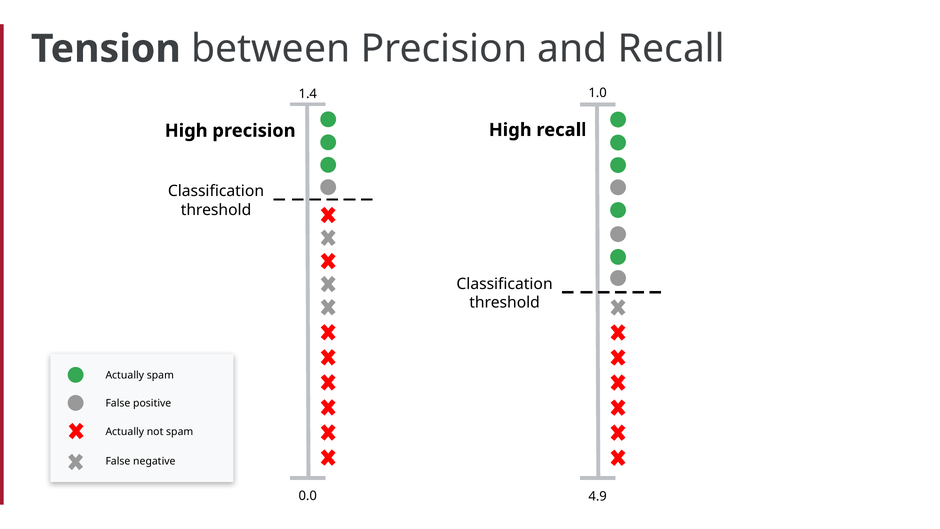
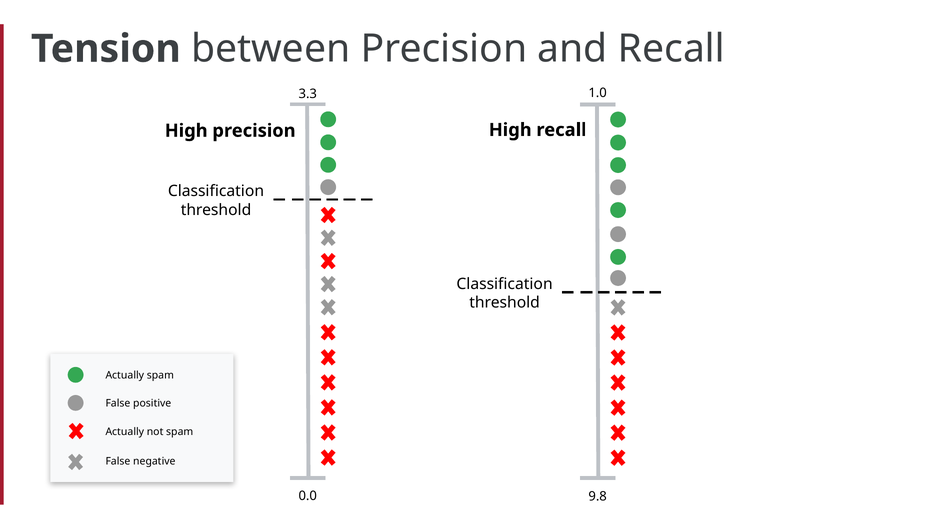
1.4: 1.4 -> 3.3
4.9: 4.9 -> 9.8
